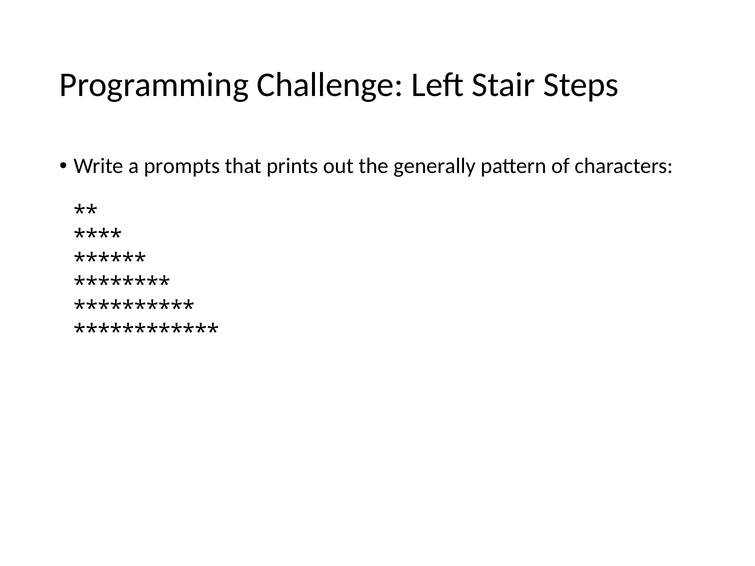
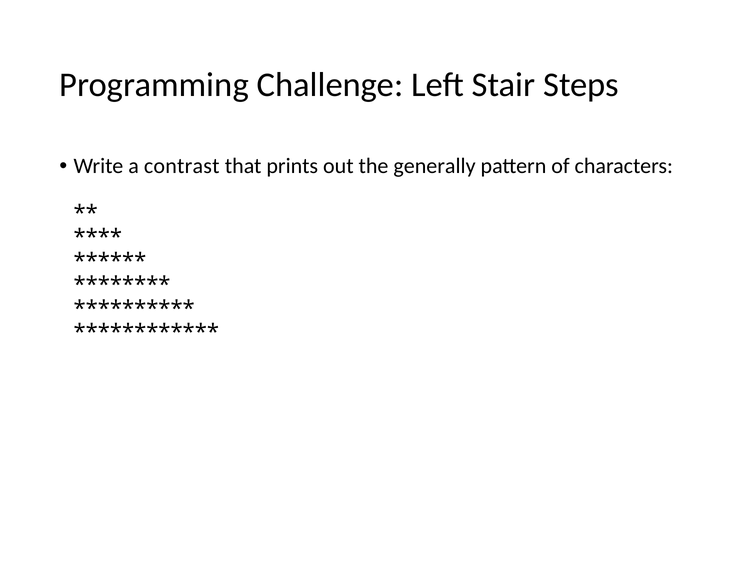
prompts: prompts -> contrast
